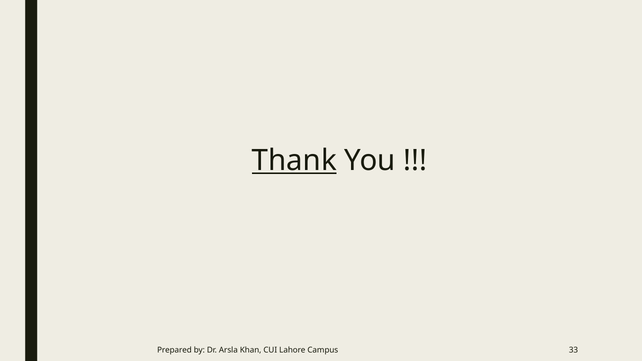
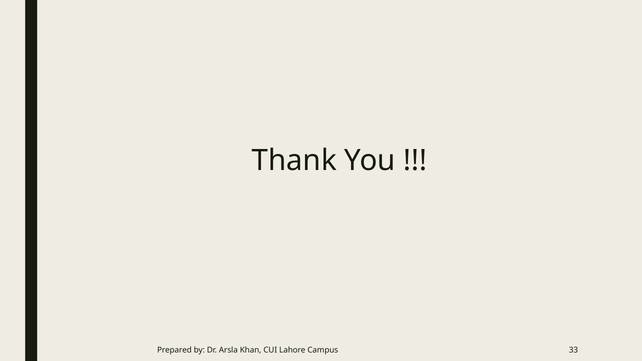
Thank underline: present -> none
